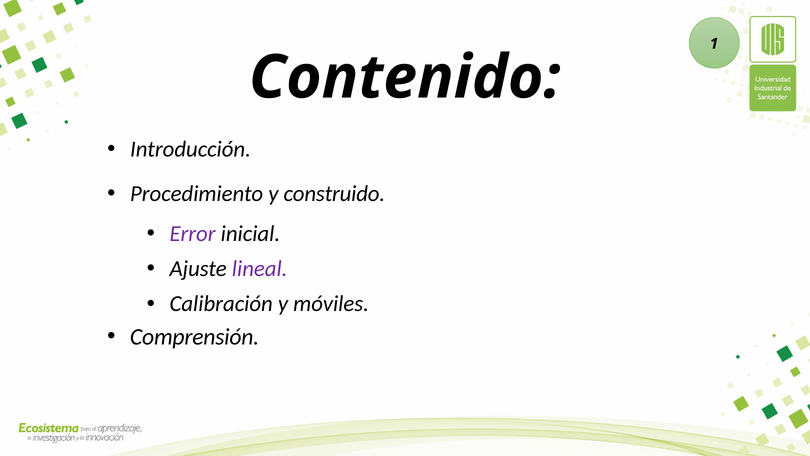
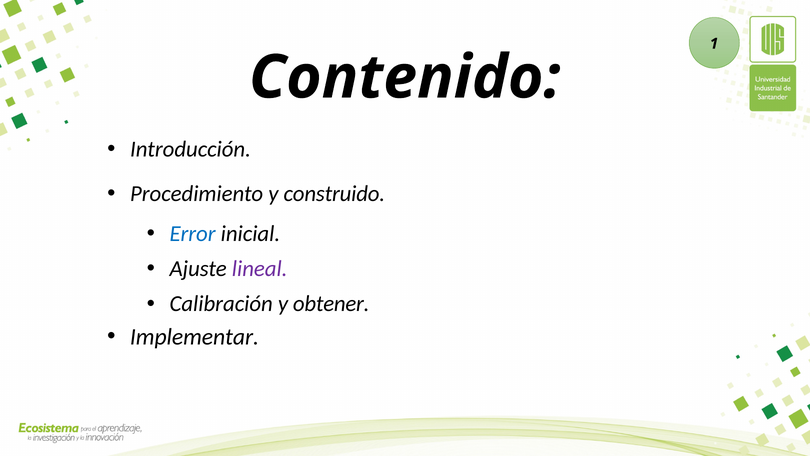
Error colour: purple -> blue
móviles: móviles -> obtener
Comprensión: Comprensión -> Implementar
